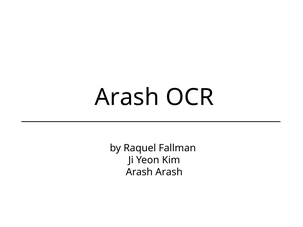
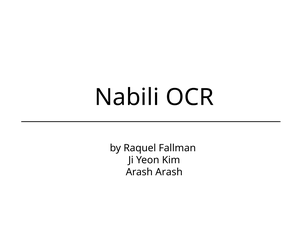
Arash at (127, 97): Arash -> Nabili
